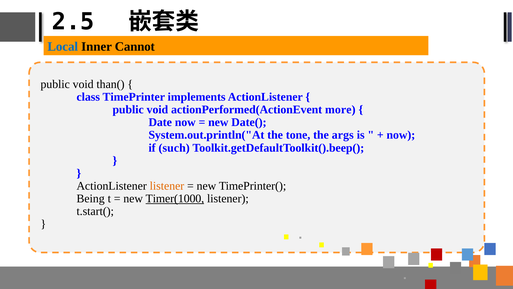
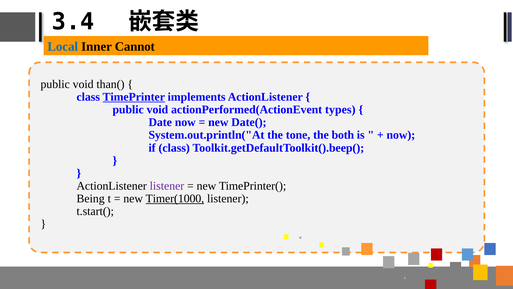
2.5: 2.5 -> 3.4
TimePrinter underline: none -> present
more: more -> types
args: args -> both
if such: such -> class
listener at (167, 186) colour: orange -> purple
